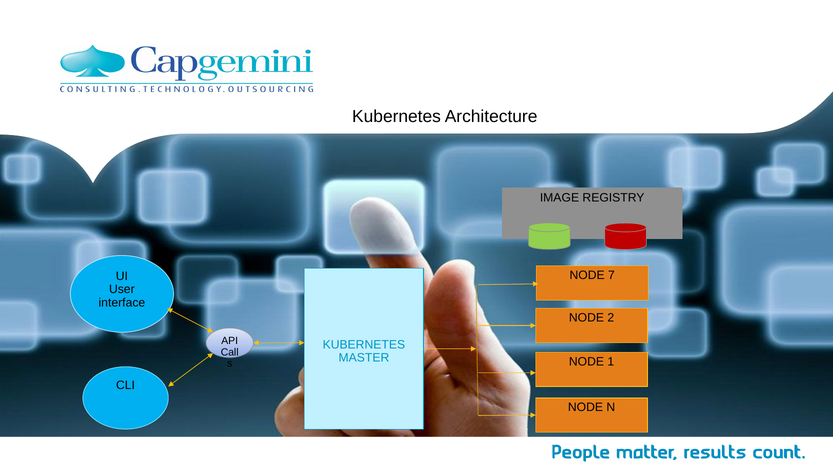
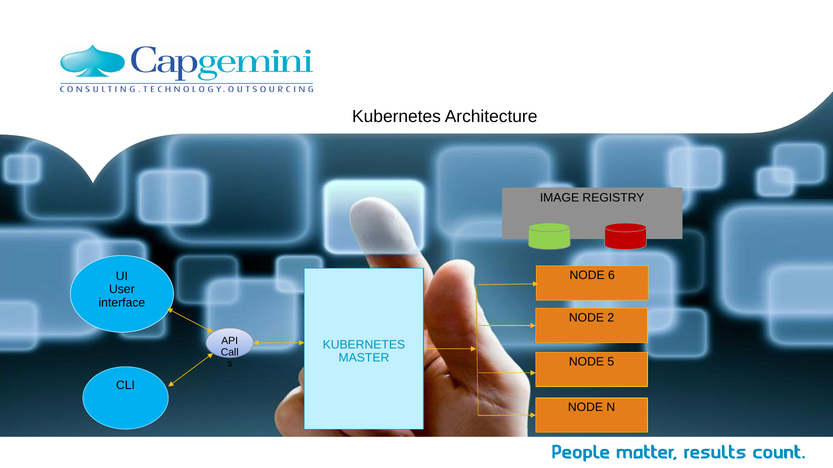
7: 7 -> 6
1: 1 -> 5
